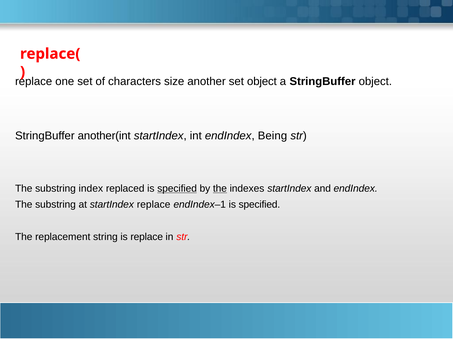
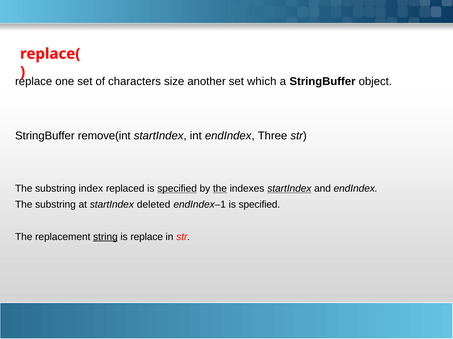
set object: object -> which
another(int: another(int -> remove(int
Being: Being -> Three
startIndex at (289, 189) underline: none -> present
startIndex replace: replace -> deleted
string underline: none -> present
